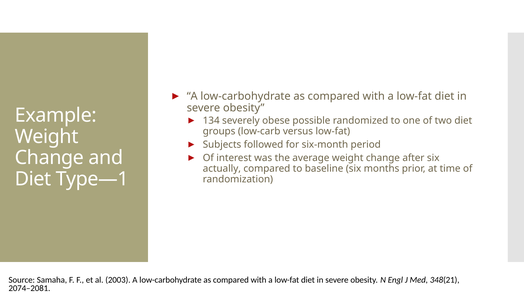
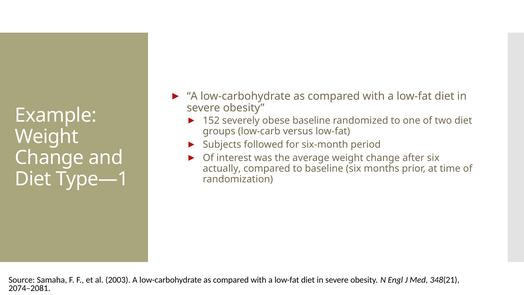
134: 134 -> 152
obese possible: possible -> baseline
